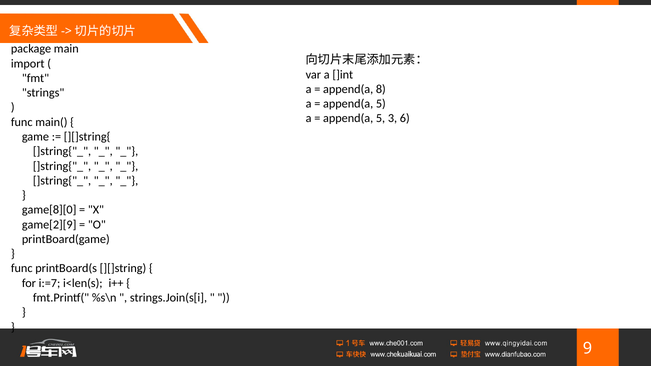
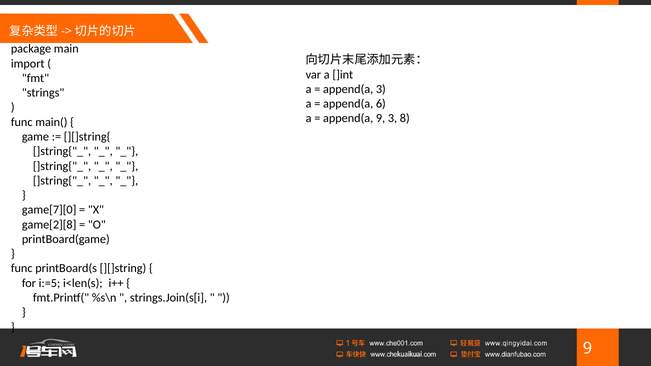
append(a 8: 8 -> 3
5 at (381, 104): 5 -> 6
5 at (381, 119): 5 -> 9
6: 6 -> 8
game[8][0: game[8][0 -> game[7][0
game[2][9: game[2][9 -> game[2][8
i:=7: i:=7 -> i:=5
